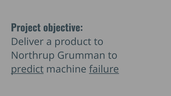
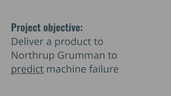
failure underline: present -> none
